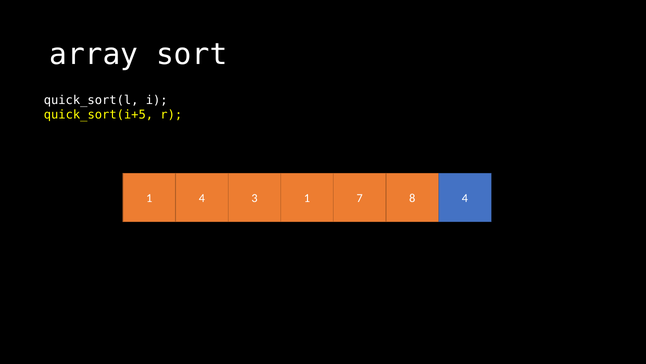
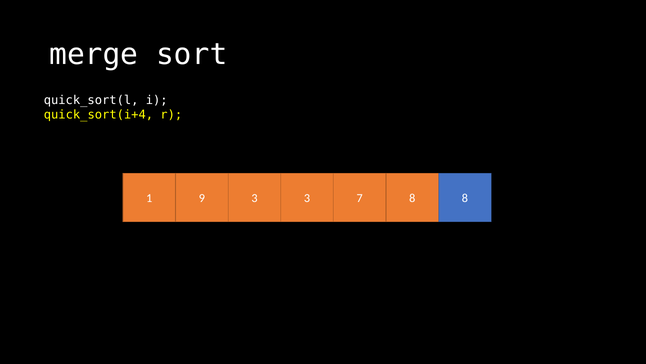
array: array -> merge
quick_sort(i+5: quick_sort(i+5 -> quick_sort(i+4
1 4: 4 -> 9
3 1: 1 -> 3
8 4: 4 -> 8
